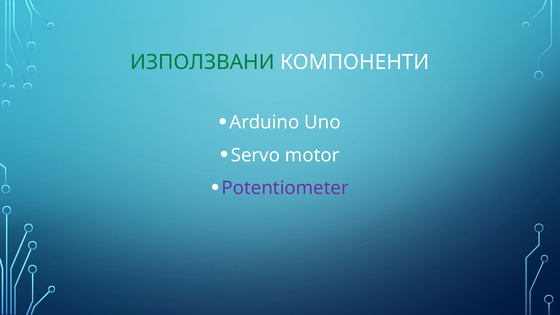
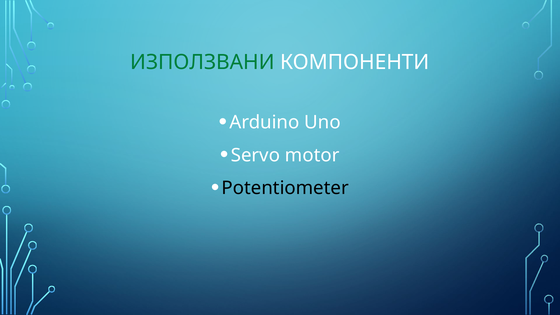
Potentiometer colour: purple -> black
